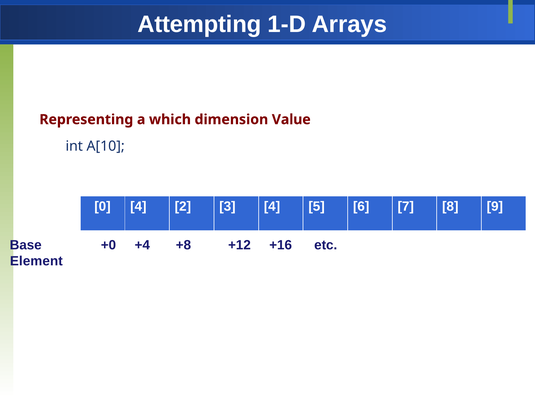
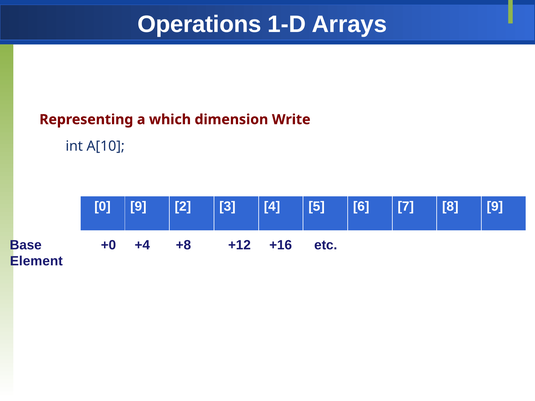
Attempting: Attempting -> Operations
Value: Value -> Write
0 4: 4 -> 9
